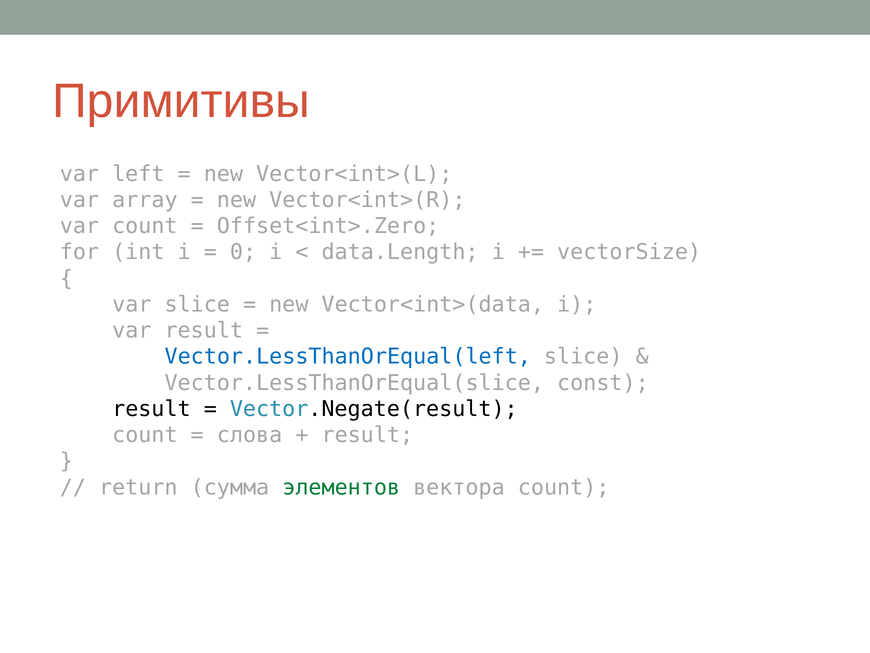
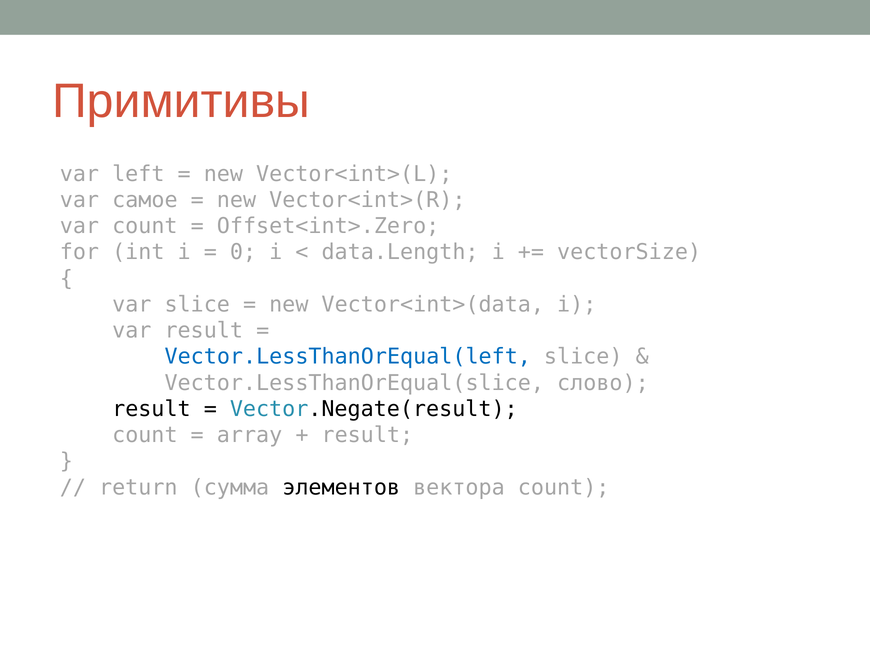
array: array -> самое
const: const -> слово
слова: слова -> array
элементов colour: green -> black
